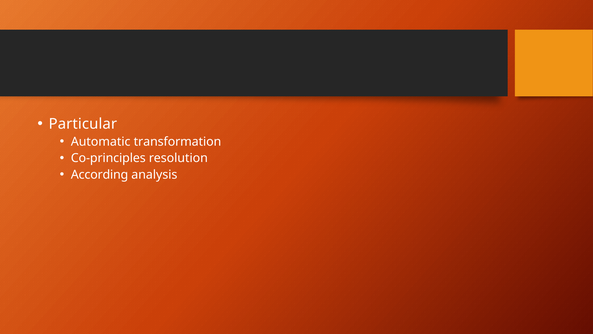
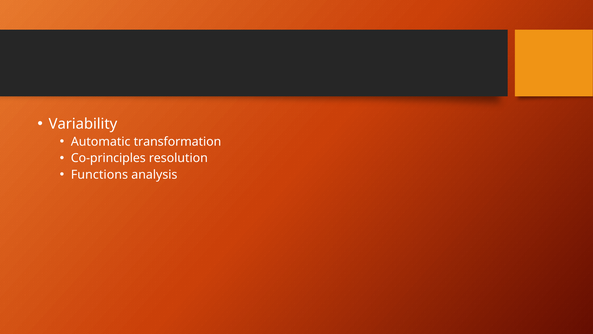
Particular: Particular -> Variability
According: According -> Functions
